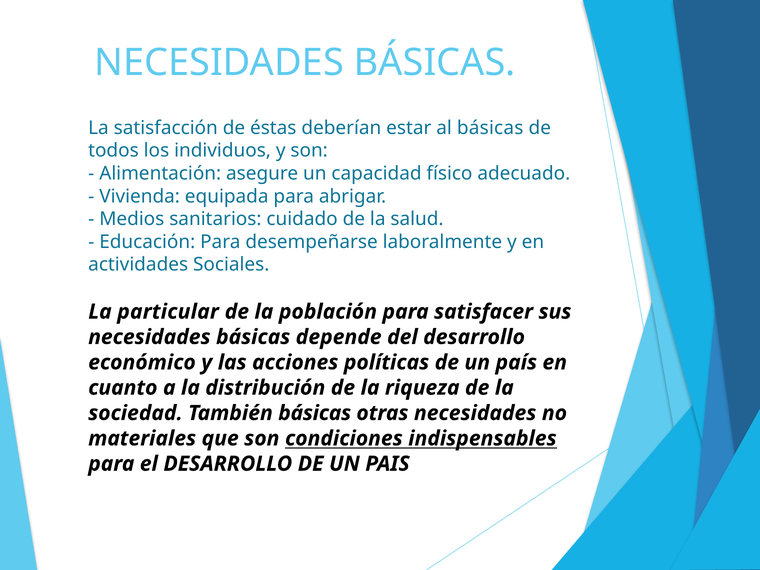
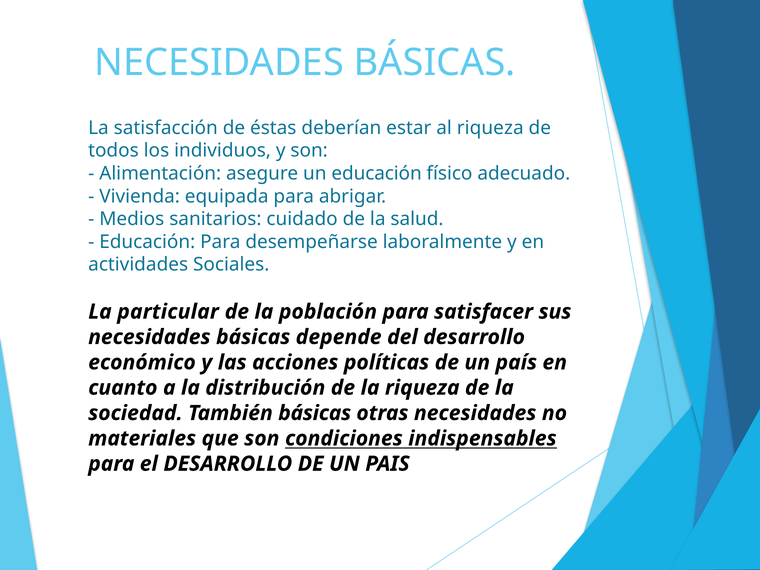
al básicas: básicas -> riqueza
un capacidad: capacidad -> educación
